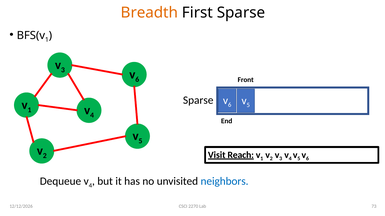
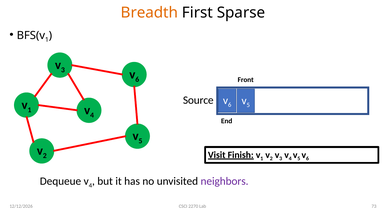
Sparse at (198, 100): Sparse -> Source
Reach: Reach -> Finish
neighbors colour: blue -> purple
